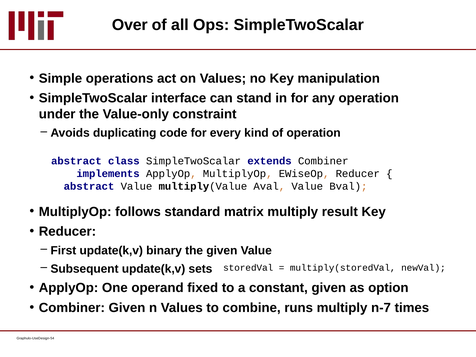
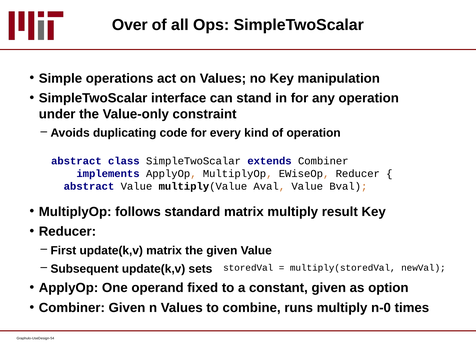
update(k,v binary: binary -> matrix
n-7: n-7 -> n-0
